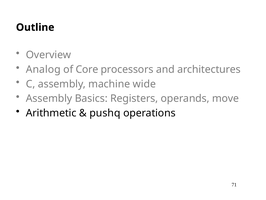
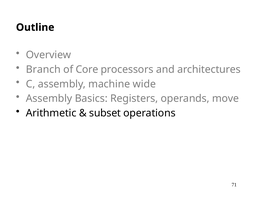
Analog: Analog -> Branch
pushq: pushq -> subset
